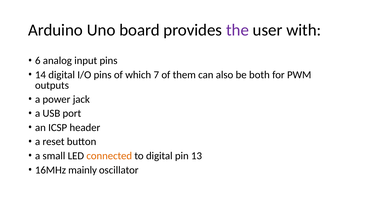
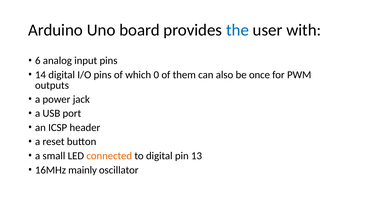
the colour: purple -> blue
7: 7 -> 0
both: both -> once
